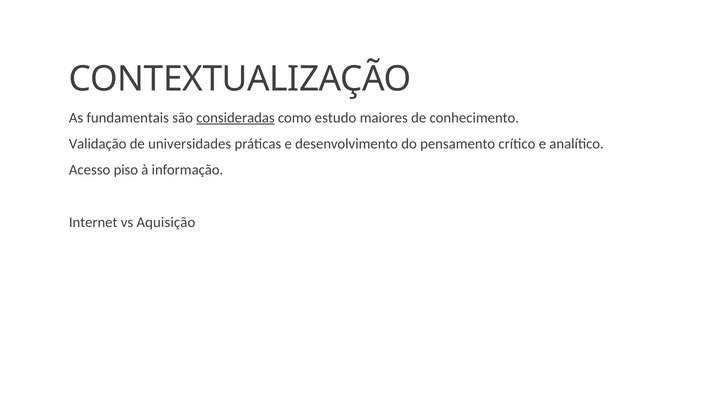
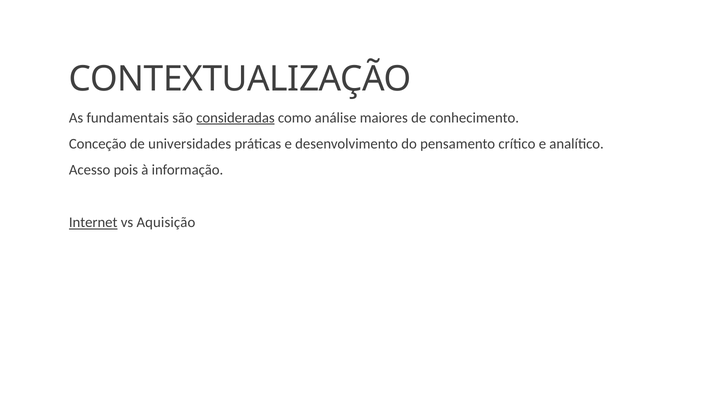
estudo: estudo -> análise
Validação: Validação -> Conceção
piso: piso -> pois
Internet underline: none -> present
